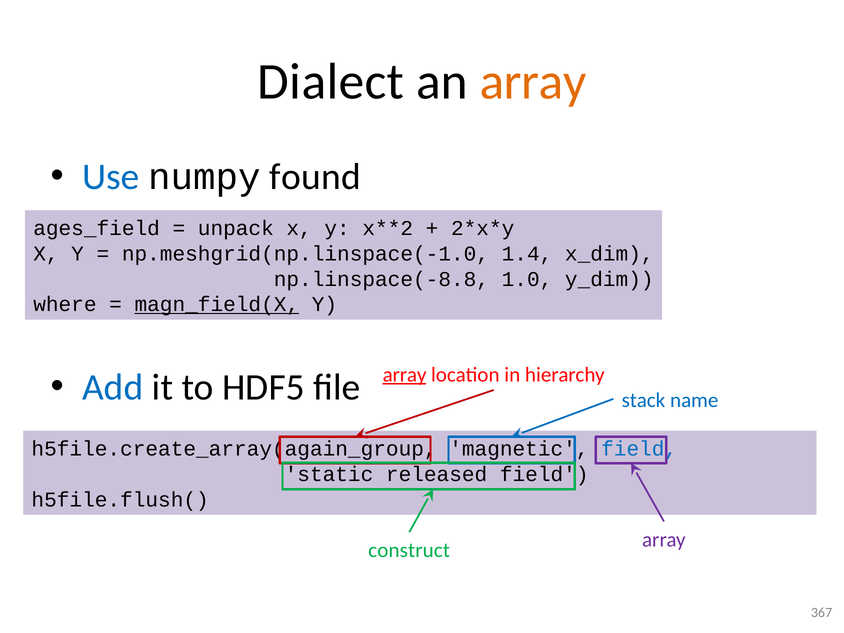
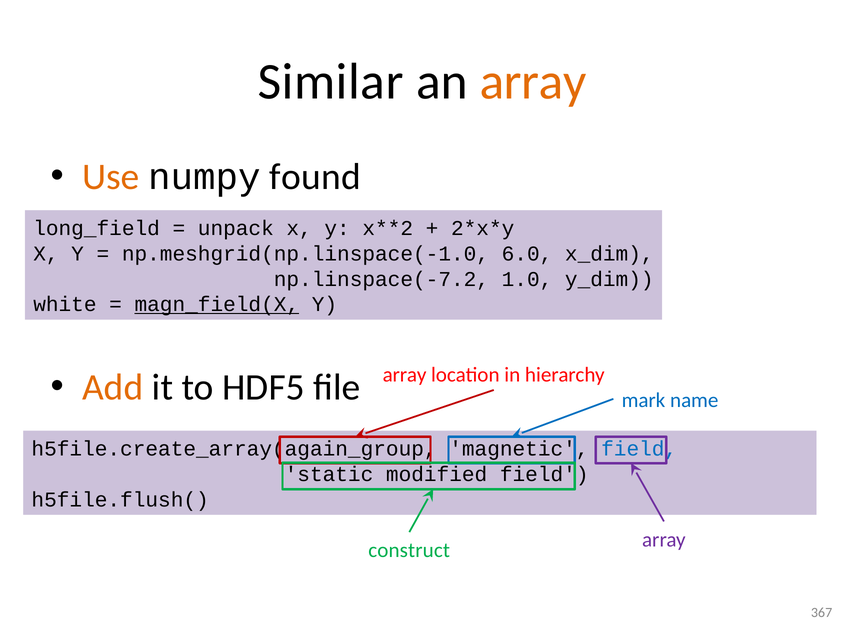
Dialect: Dialect -> Similar
Use colour: blue -> orange
ages_field: ages_field -> long_field
1.4: 1.4 -> 6.0
np.linspace(-8.8: np.linspace(-8.8 -> np.linspace(-7.2
where: where -> white
array at (405, 375) underline: present -> none
Add colour: blue -> orange
stack: stack -> mark
released: released -> modified
